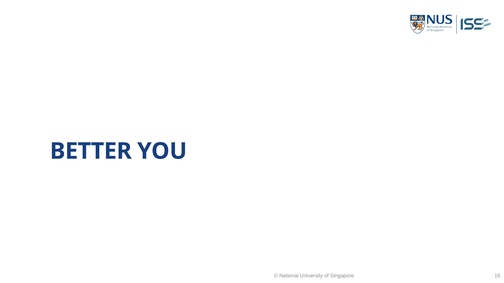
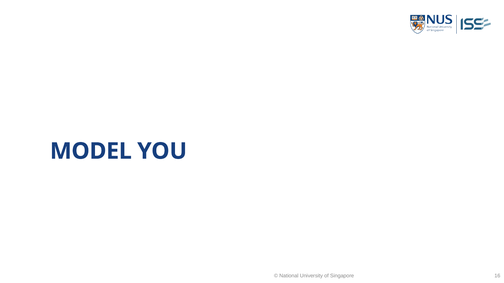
BETTER: BETTER -> MODEL
